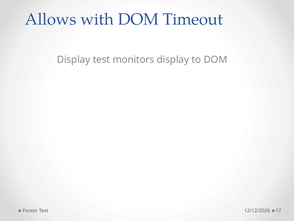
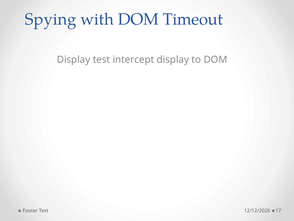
Allows: Allows -> Spying
monitors: monitors -> intercept
